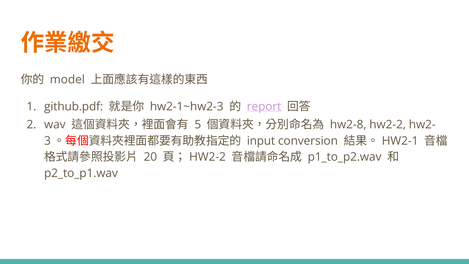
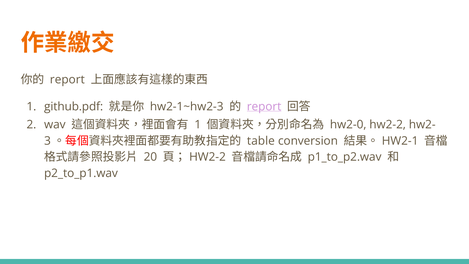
model at (67, 80): model -> report
5 at (198, 125): 5 -> 1
hw2-8: hw2-8 -> hw2-0
input: input -> table
